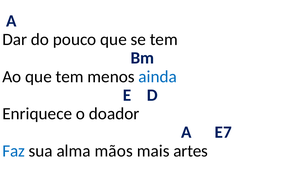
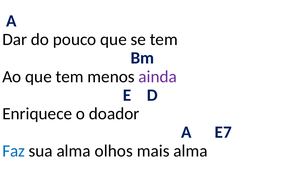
ainda colour: blue -> purple
mãos: mãos -> olhos
mais artes: artes -> alma
